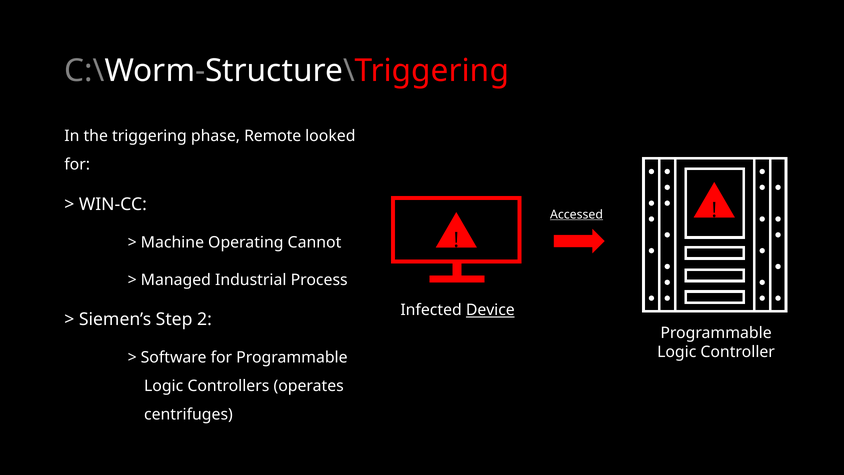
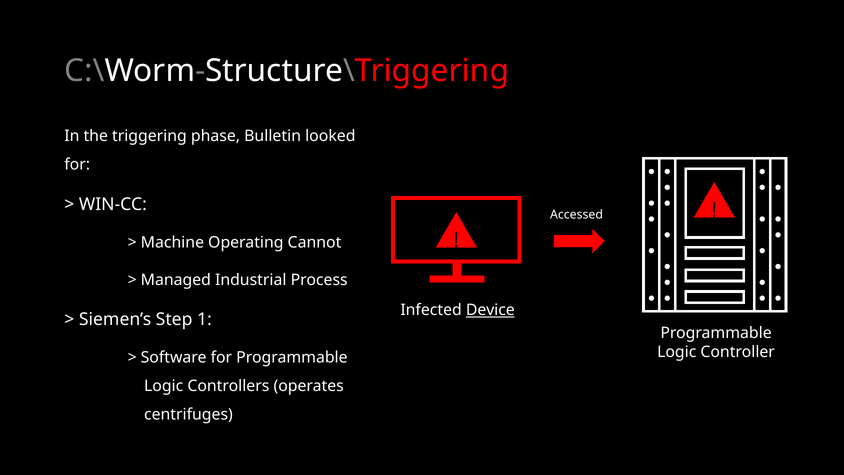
Remote: Remote -> Bulletin
Accessed underline: present -> none
2: 2 -> 1
